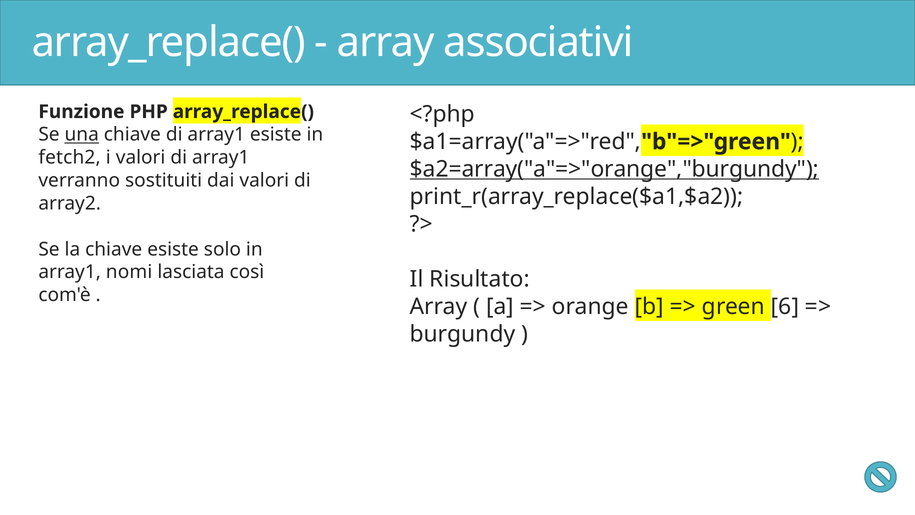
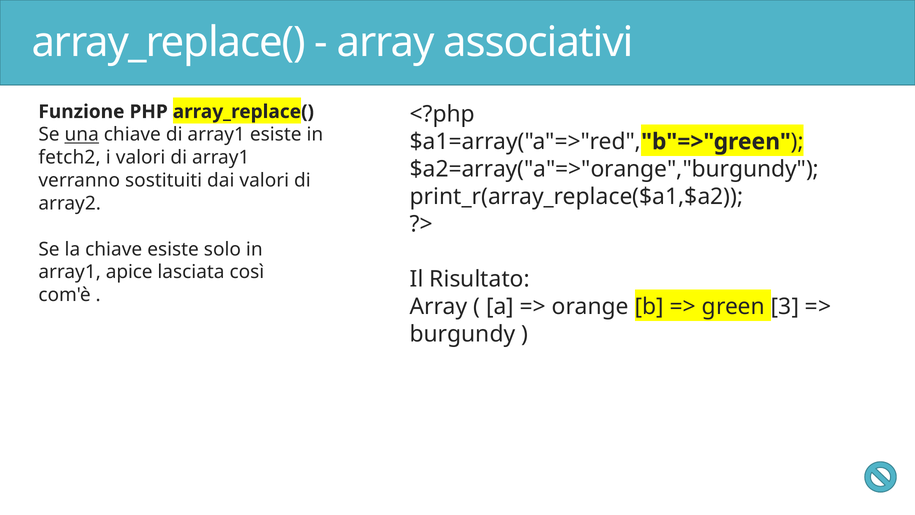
$a2=array("a"=>"orange","burgundy underline: present -> none
nomi: nomi -> apice
6: 6 -> 3
